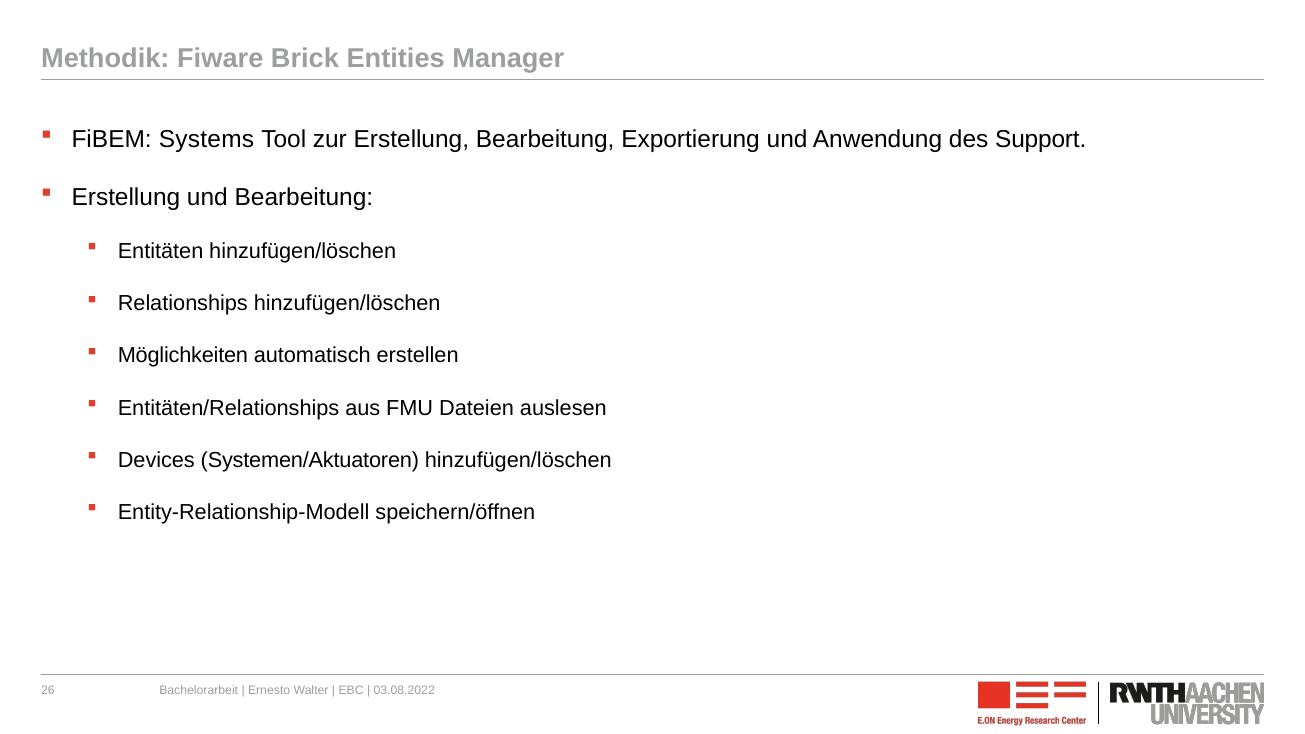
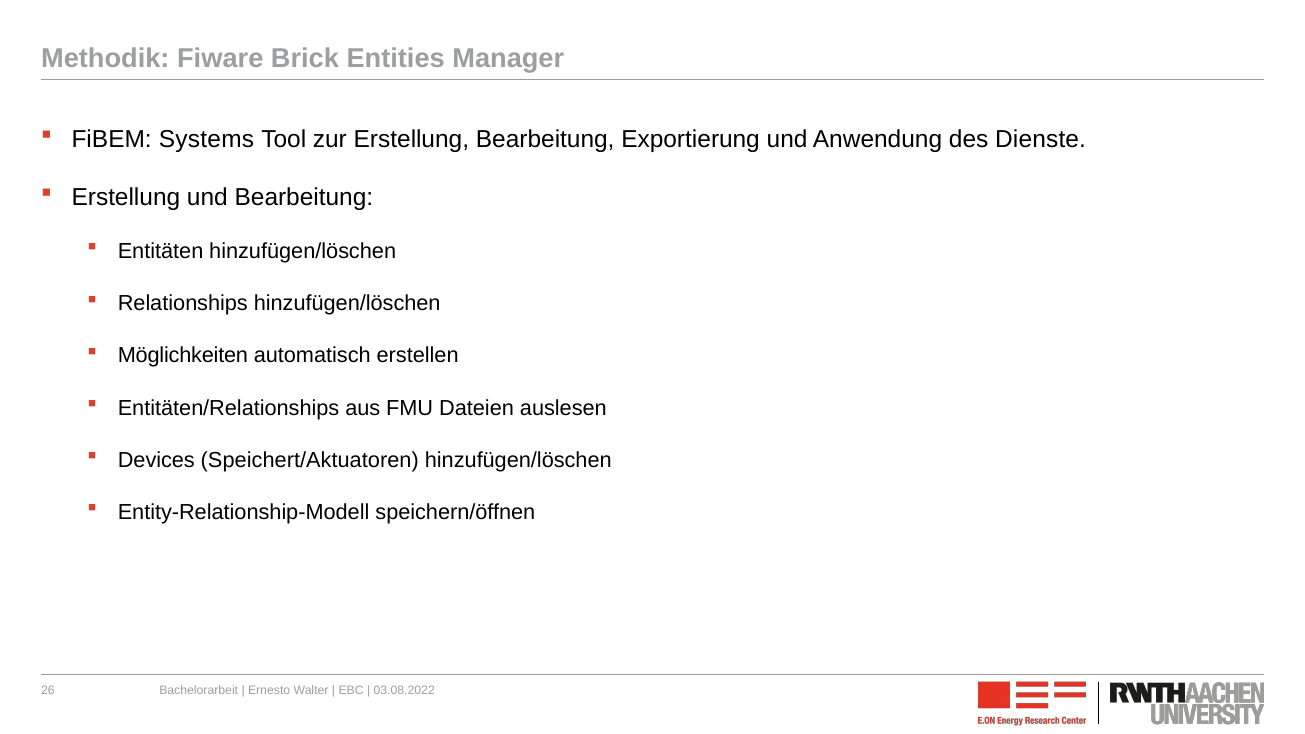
Support: Support -> Dienste
Systemen/Aktuatoren: Systemen/Aktuatoren -> Speichert/Aktuatoren
